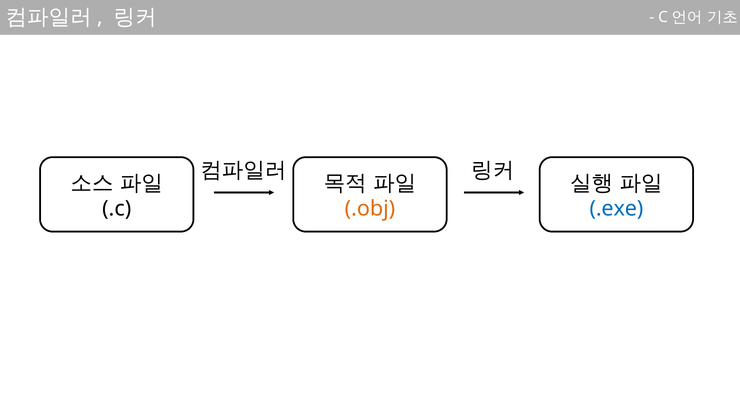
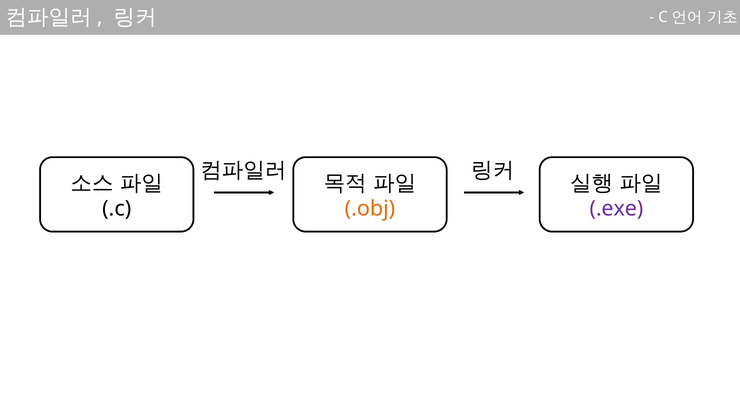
.exe colour: blue -> purple
